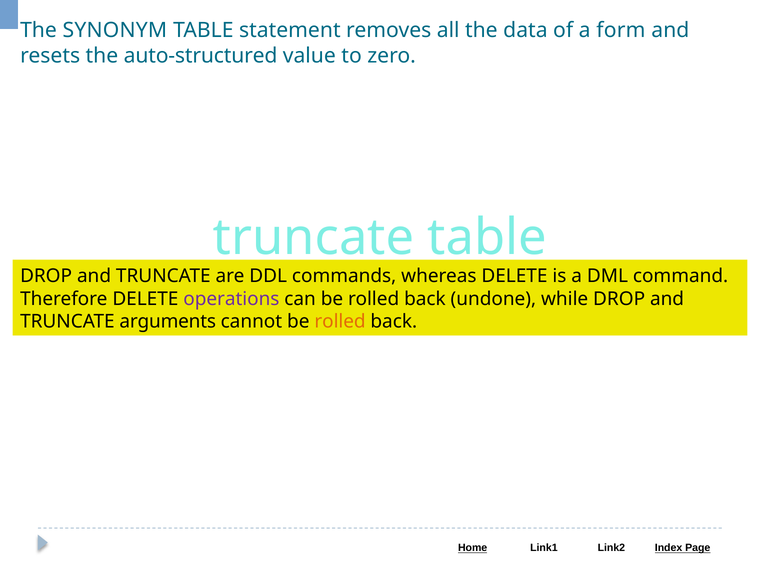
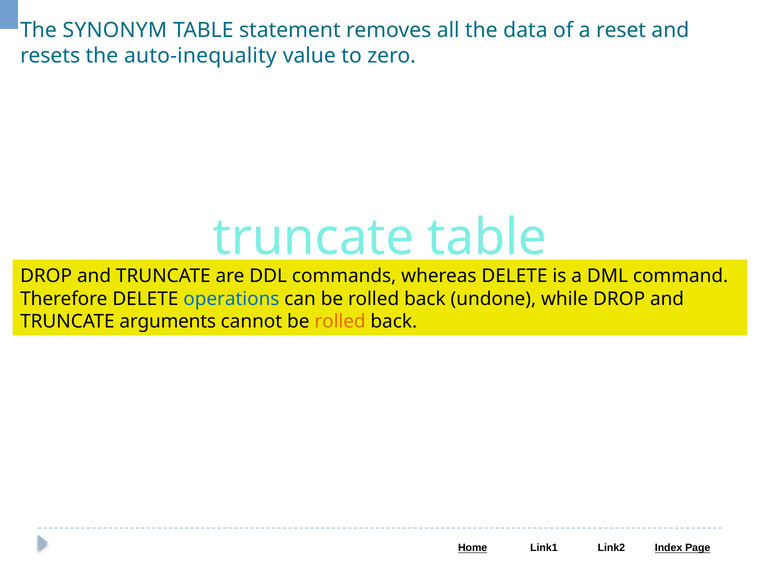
form: form -> reset
auto-structured: auto-structured -> auto-inequality
operations colour: purple -> blue
